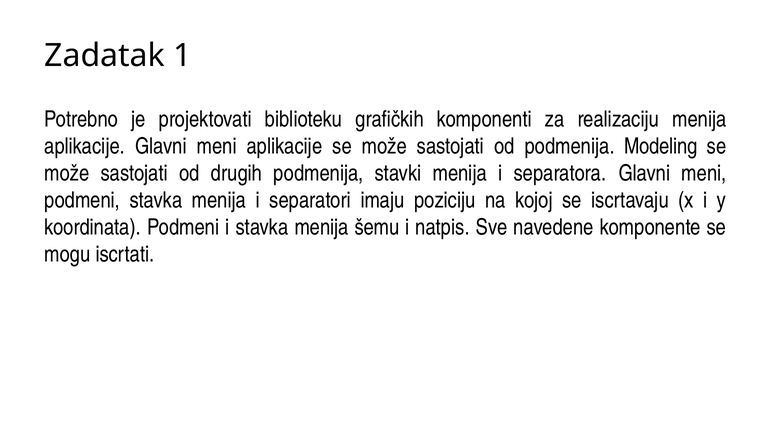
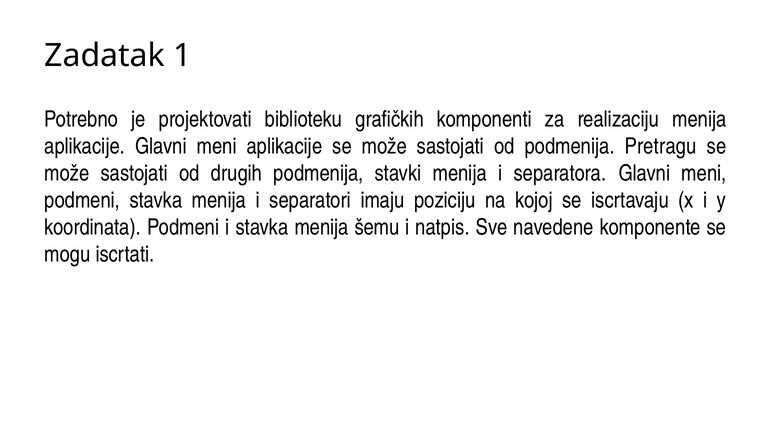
Modeling: Modeling -> Pretragu
